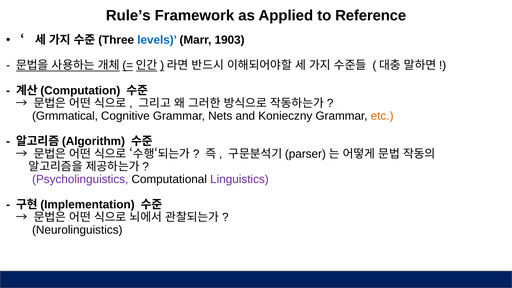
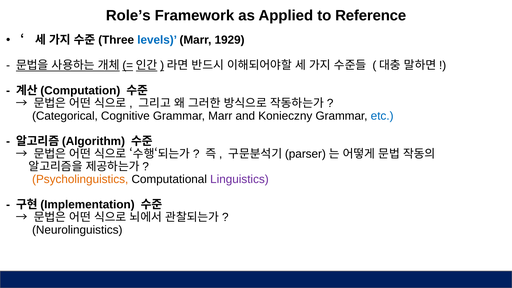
Rule’s: Rule’s -> Role’s
1903: 1903 -> 1929
Grmmatical: Grmmatical -> Categorical
Grammar Nets: Nets -> Marr
etc colour: orange -> blue
Psycholinguistics colour: purple -> orange
